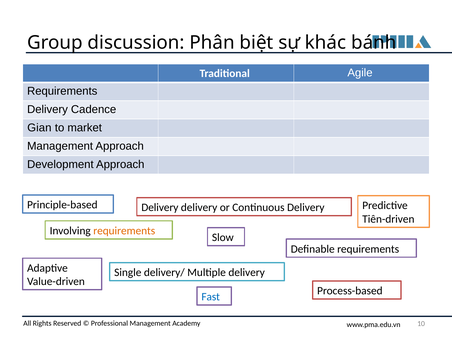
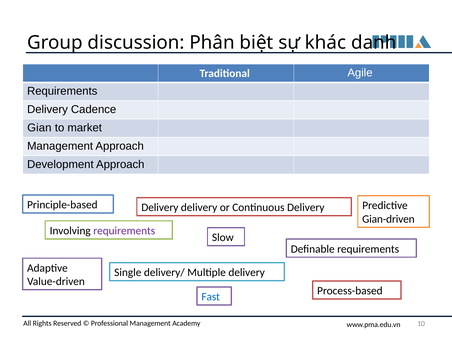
bánh: bánh -> danh
Tiên-driven: Tiên-driven -> Gian-driven
requirements at (124, 231) colour: orange -> purple
